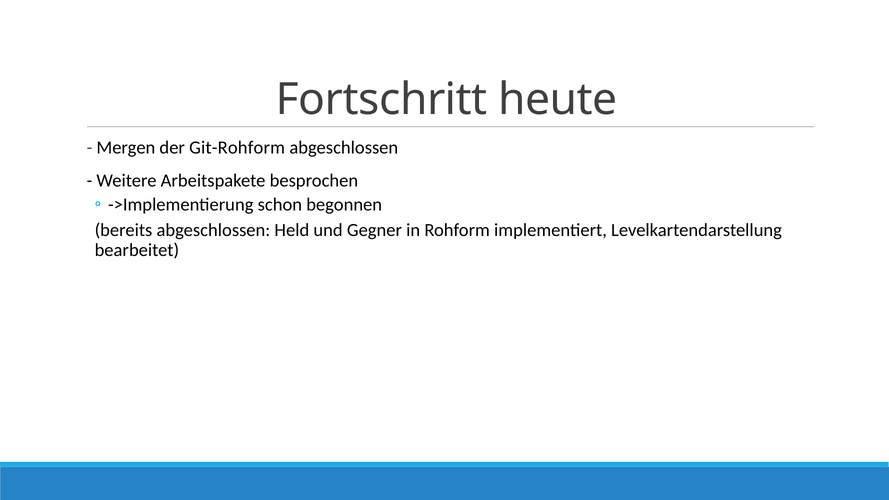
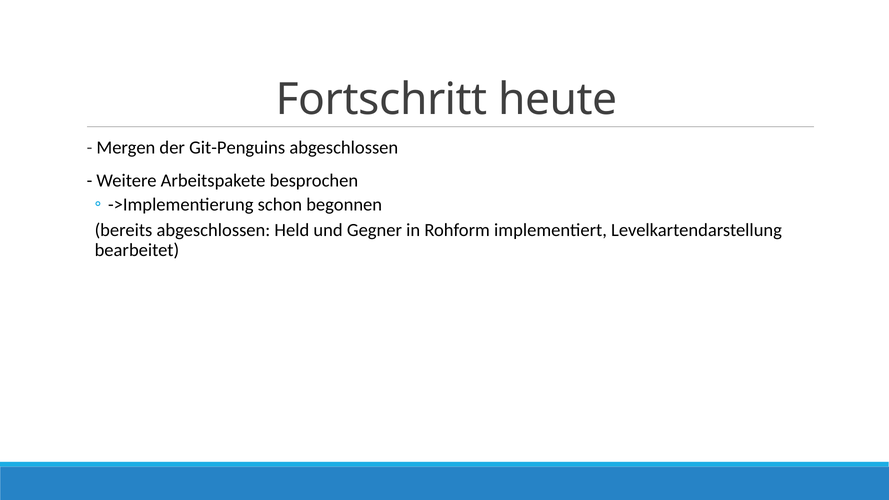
Git-Rohform: Git-Rohform -> Git-Penguins
